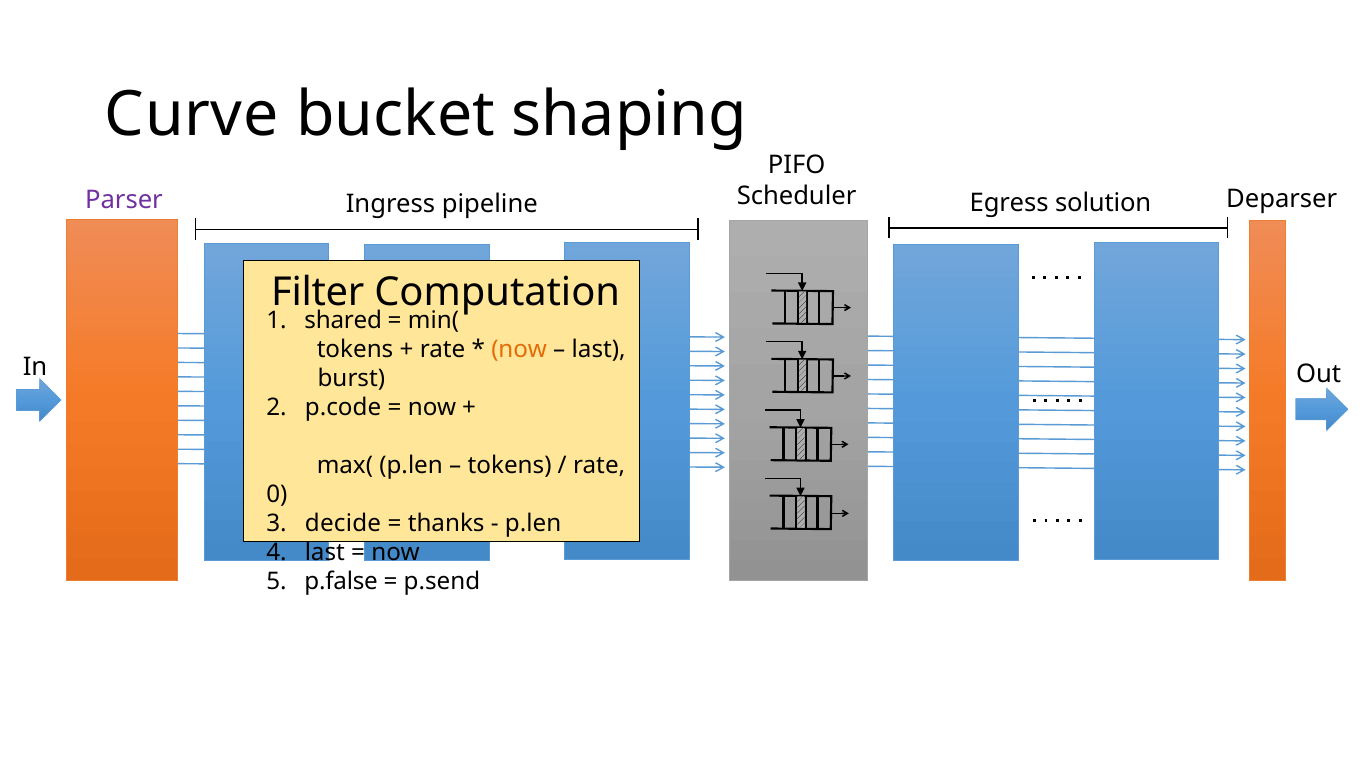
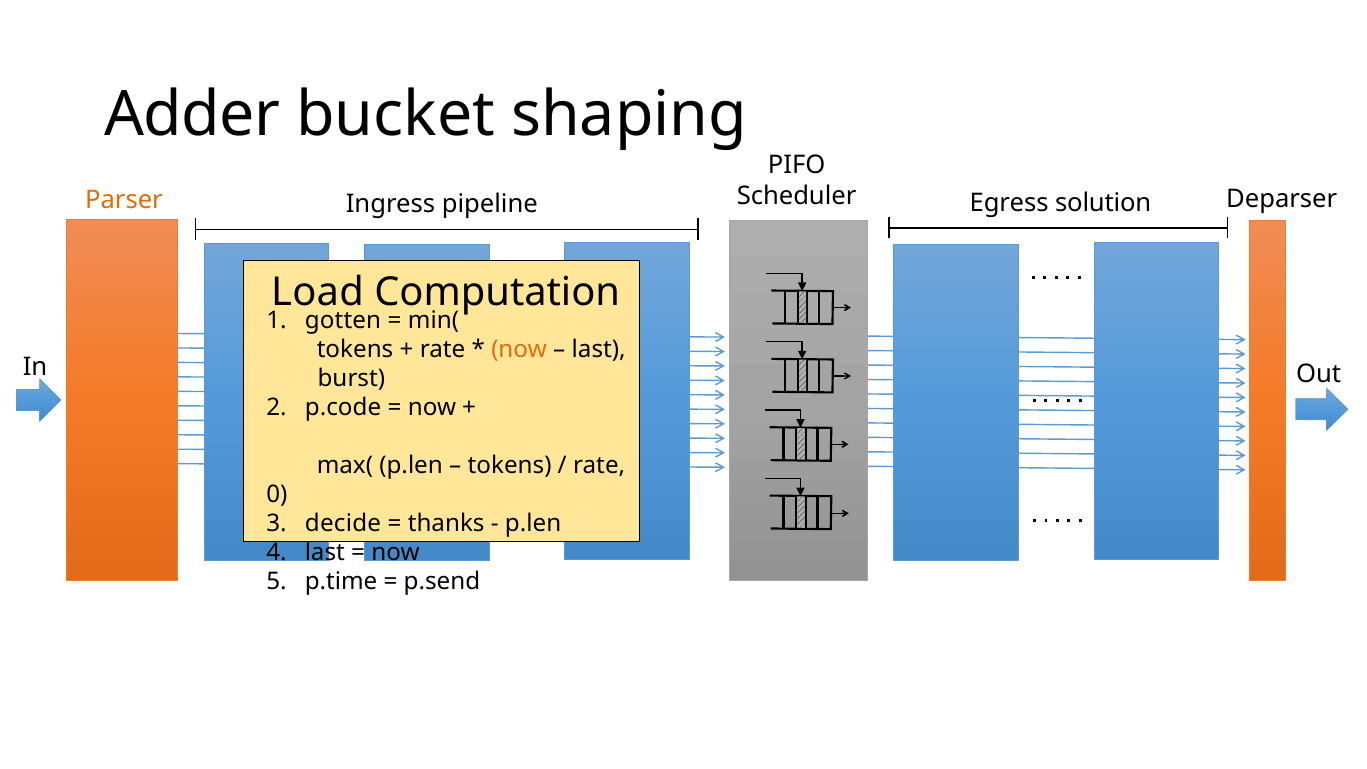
Curve: Curve -> Adder
Parser colour: purple -> orange
Filter: Filter -> Load
shared: shared -> gotten
p.false: p.false -> p.time
